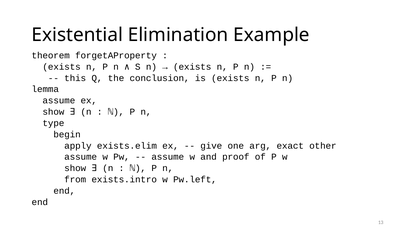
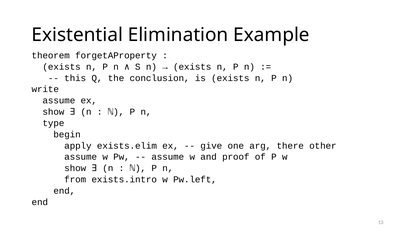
lemma: lemma -> write
exact: exact -> there
